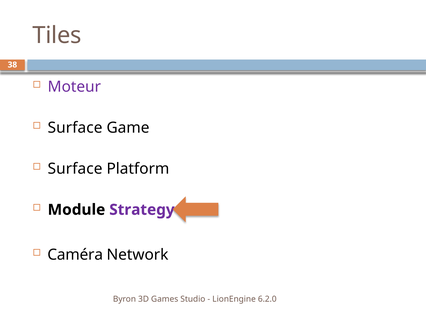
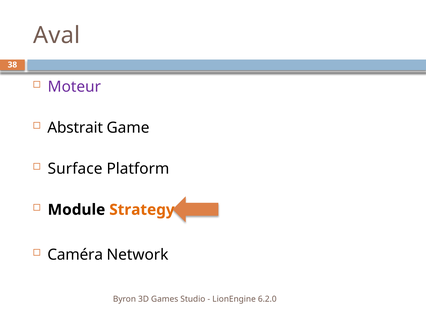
Tiles: Tiles -> Aval
Surface at (75, 128): Surface -> Abstrait
Strategy colour: purple -> orange
